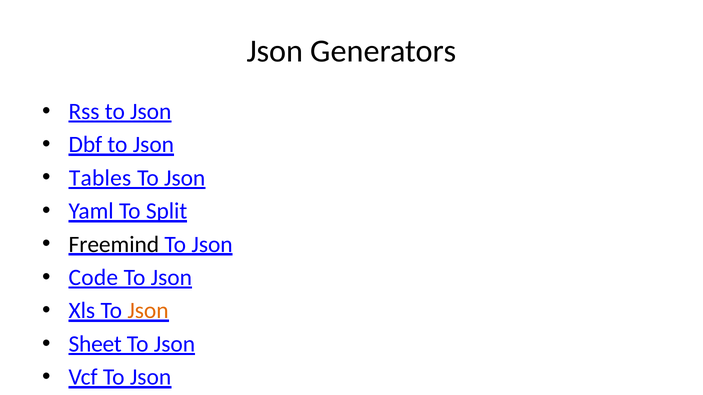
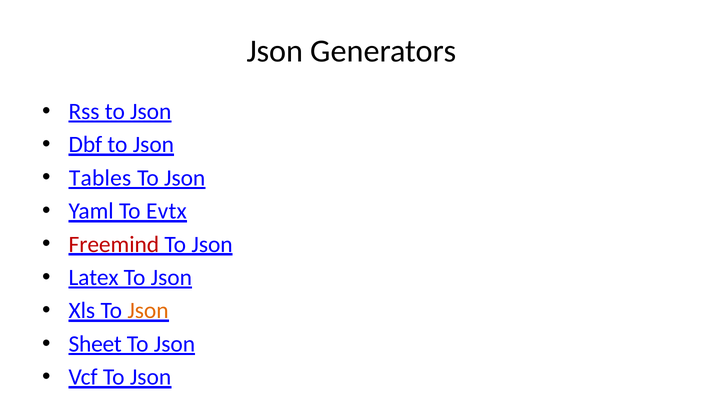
To Split: Split -> Evtx
Freemind colour: black -> red
Code: Code -> Latex
